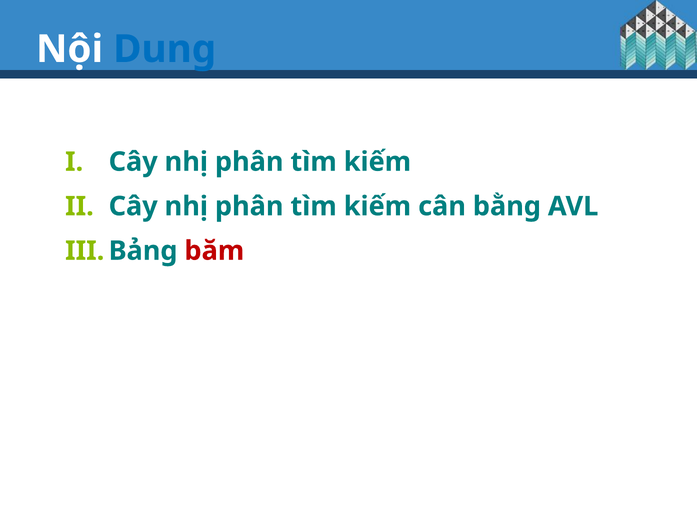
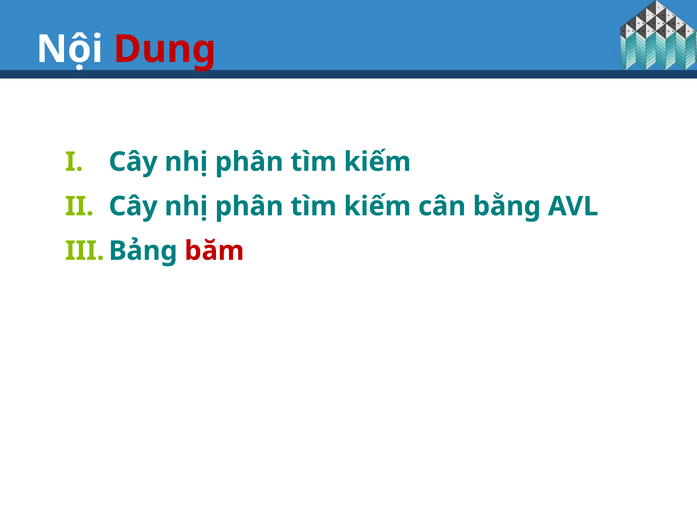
Dung colour: blue -> red
